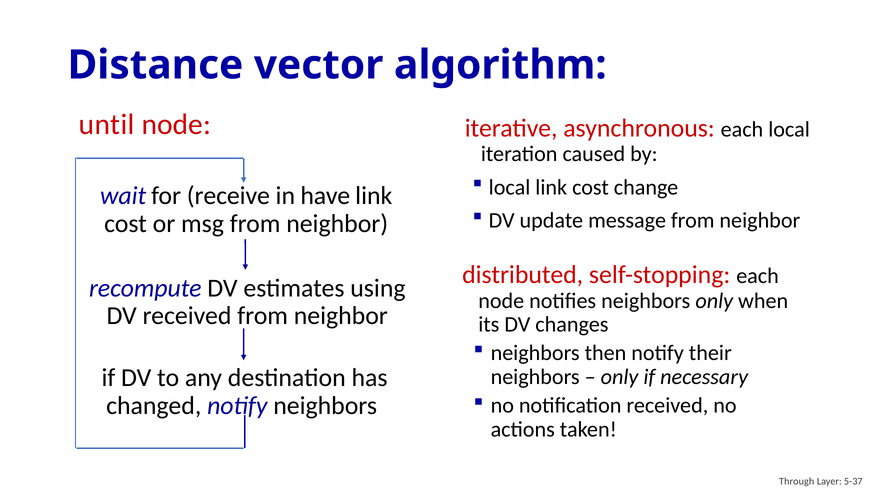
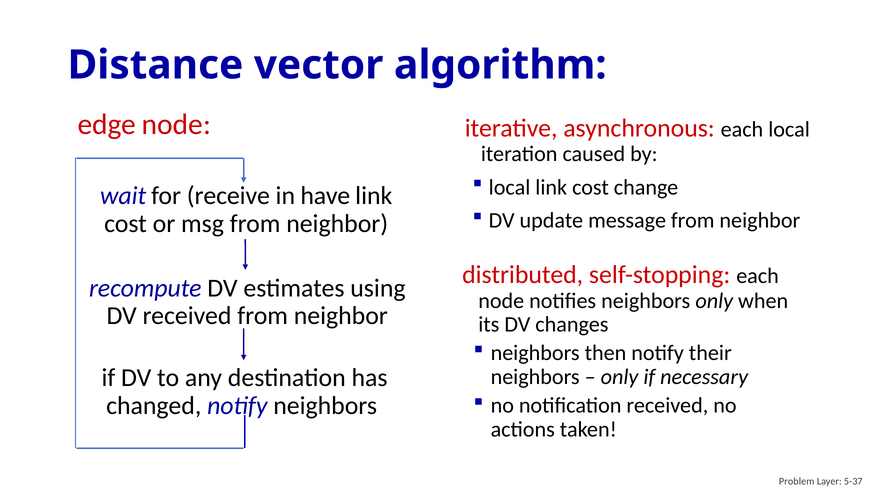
until: until -> edge
Through: Through -> Problem
